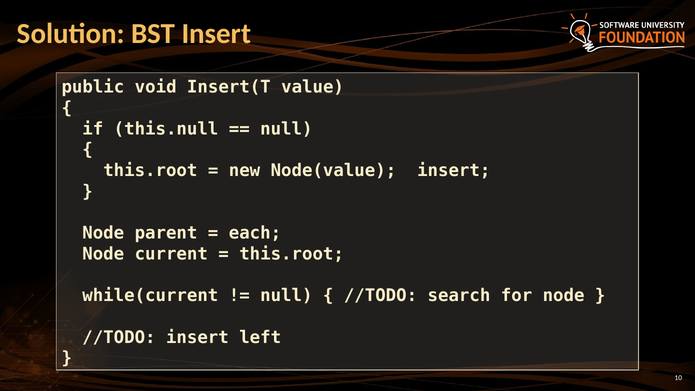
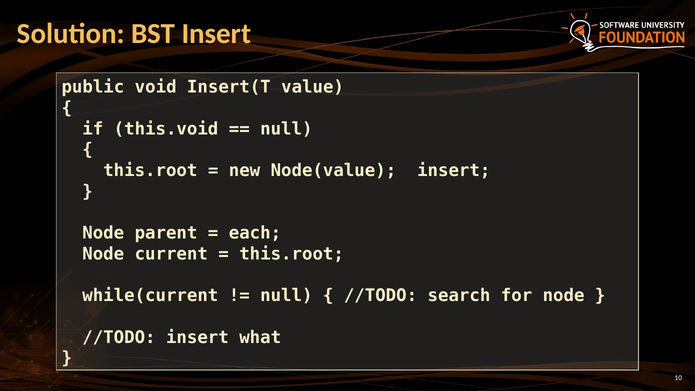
this.null: this.null -> this.void
left: left -> what
